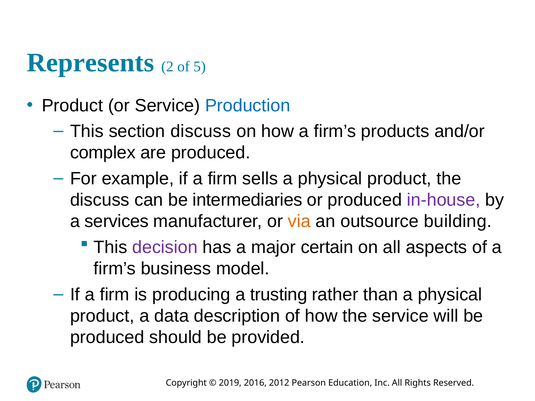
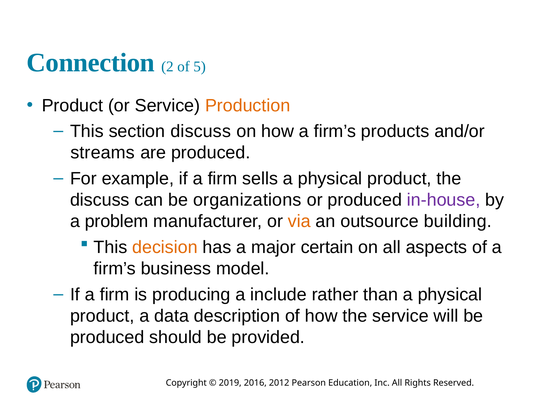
Represents: Represents -> Connection
Production colour: blue -> orange
complex: complex -> streams
intermediaries: intermediaries -> organizations
services: services -> problem
decision colour: purple -> orange
trusting: trusting -> include
